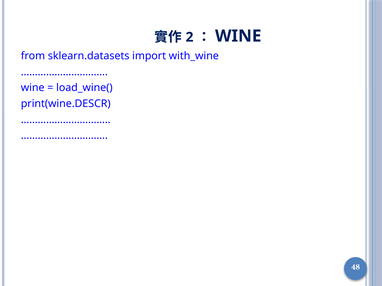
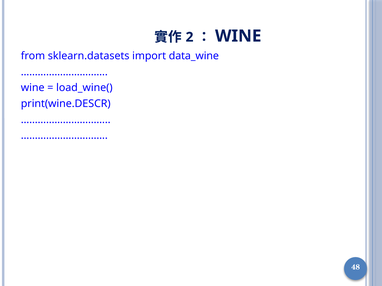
with_wine: with_wine -> data_wine
